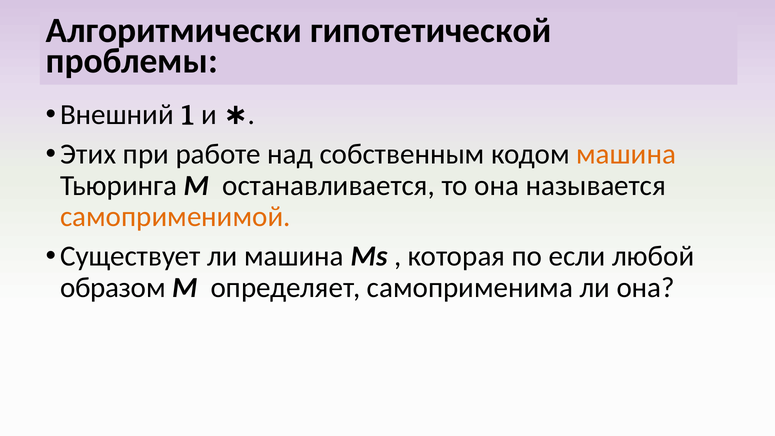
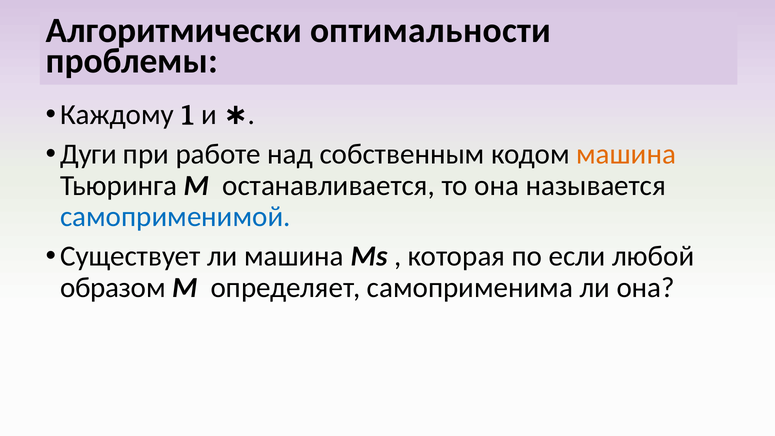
гипотетической: гипотетической -> оптимальности
Внешний: Внешний -> Каждому
Этих: Этих -> Дуги
самоприменимой colour: orange -> blue
